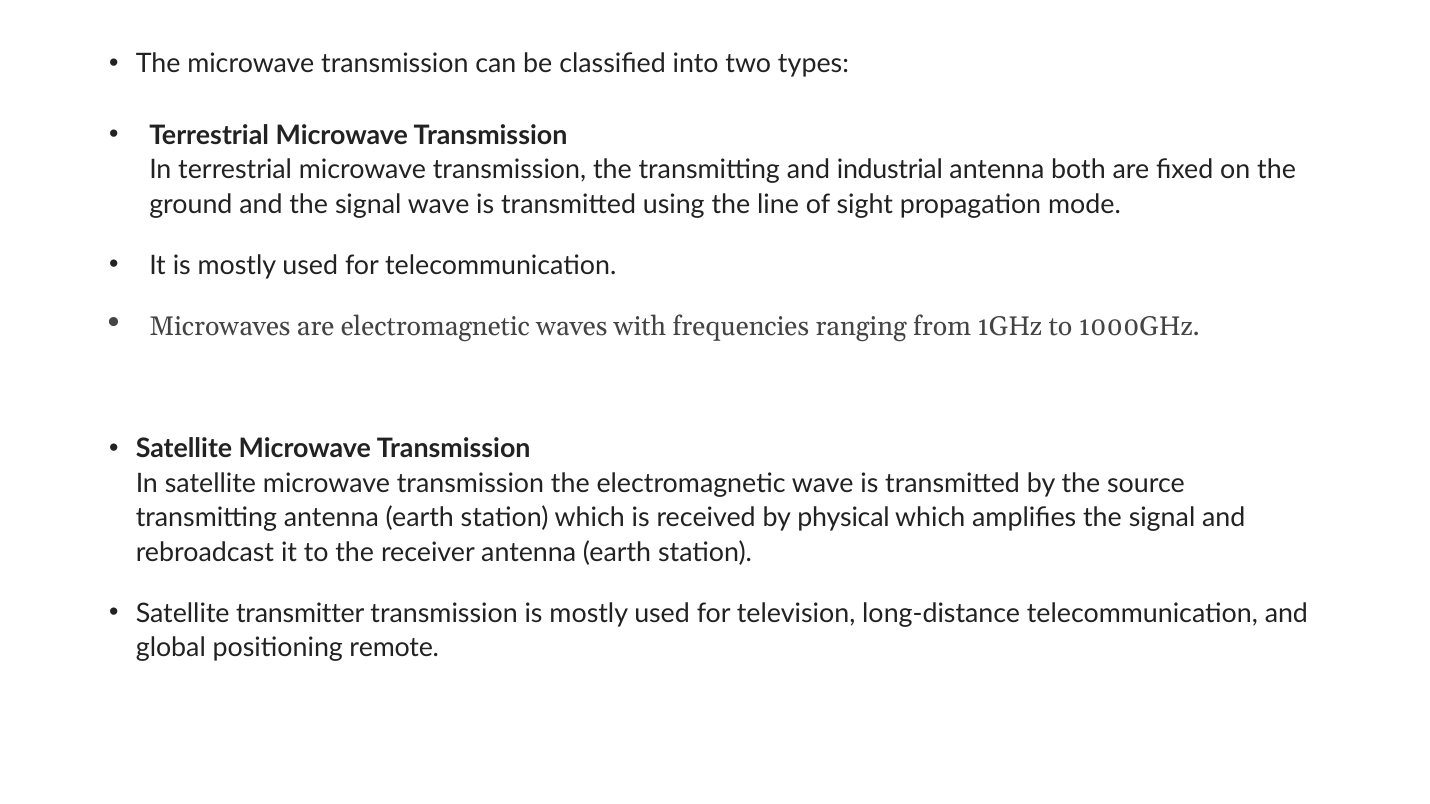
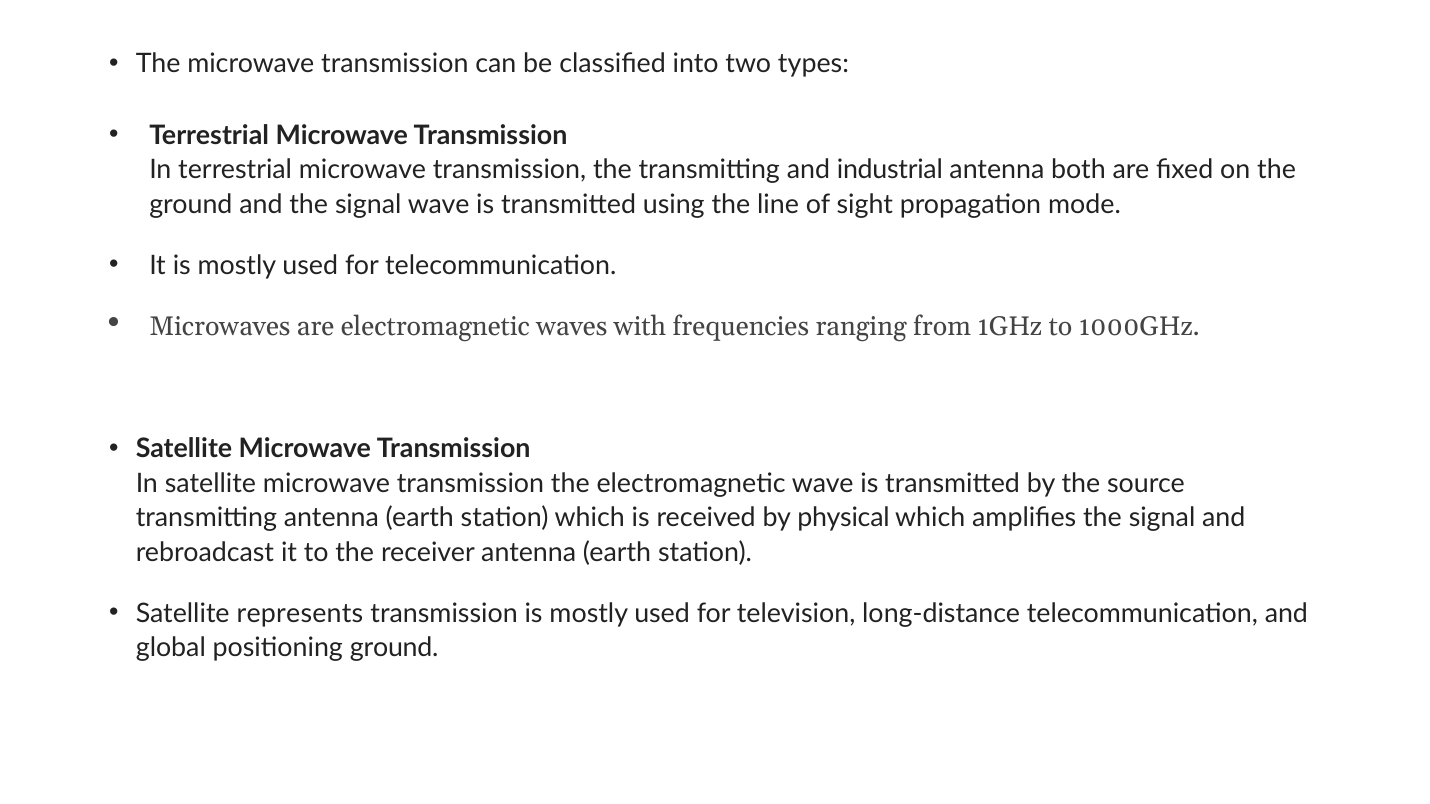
transmitter: transmitter -> represents
positioning remote: remote -> ground
